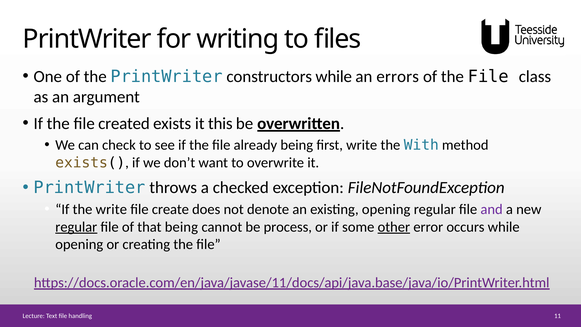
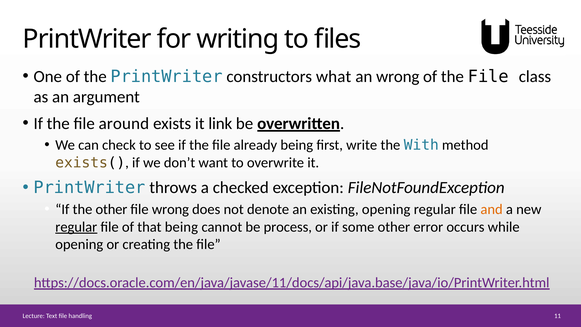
constructors while: while -> what
an errors: errors -> wrong
created: created -> around
this: this -> link
the write: write -> other
file create: create -> wrong
and colour: purple -> orange
other at (394, 227) underline: present -> none
